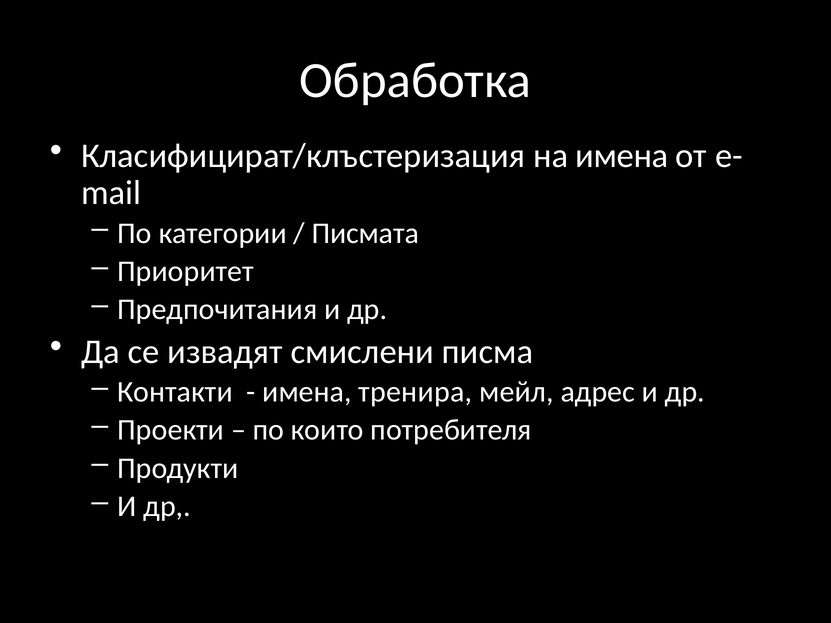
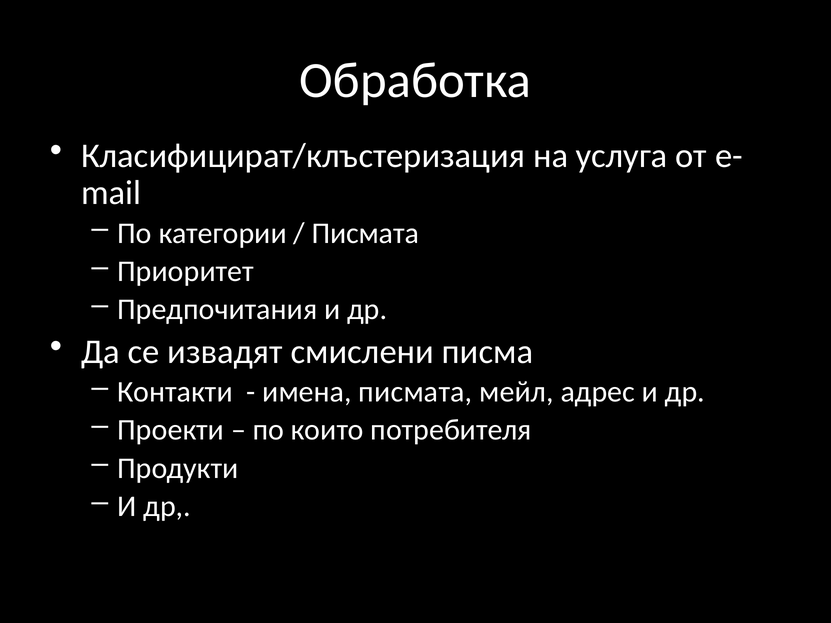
на имена: имена -> услуга
имена тренира: тренира -> писмата
